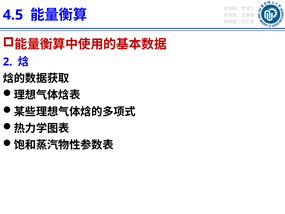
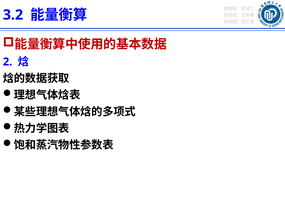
4.5: 4.5 -> 3.2
